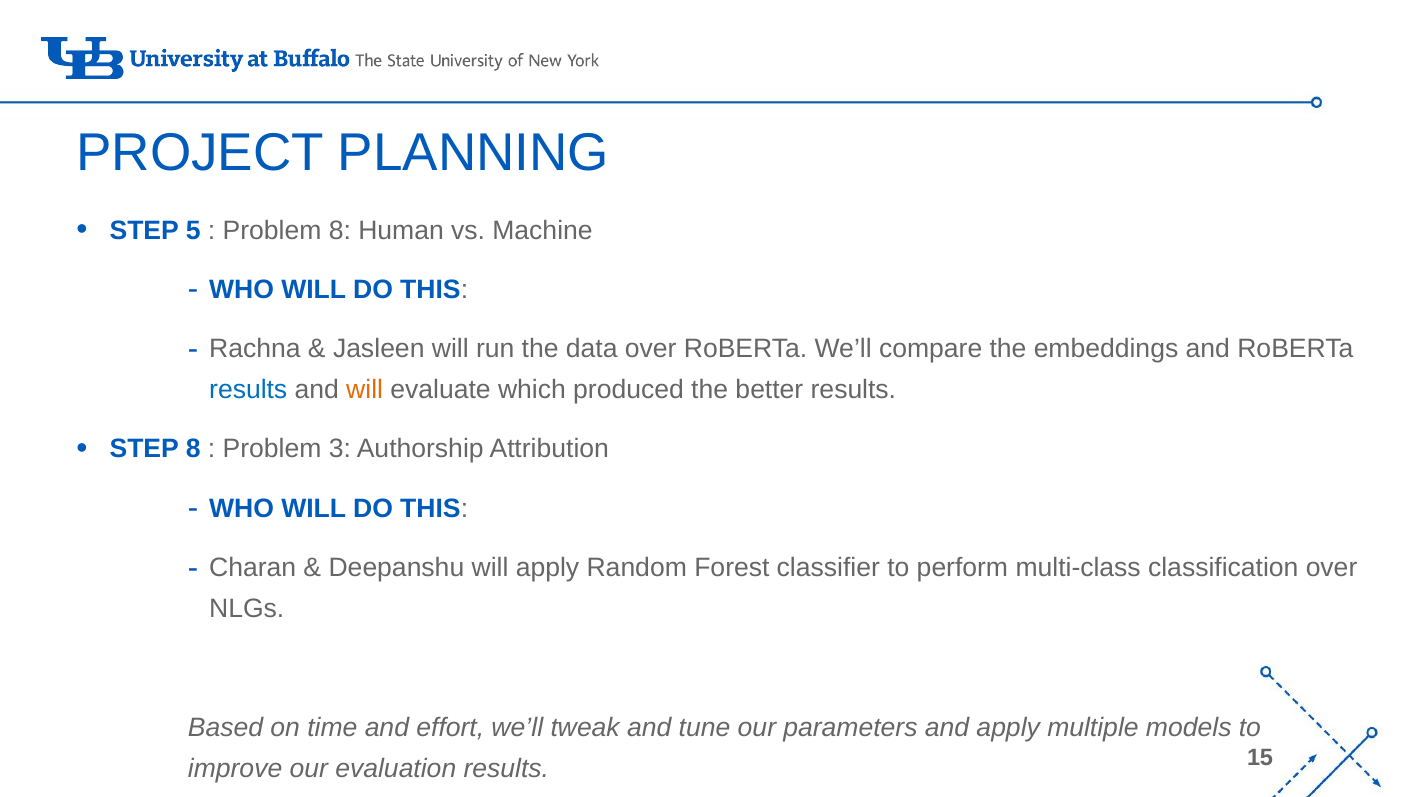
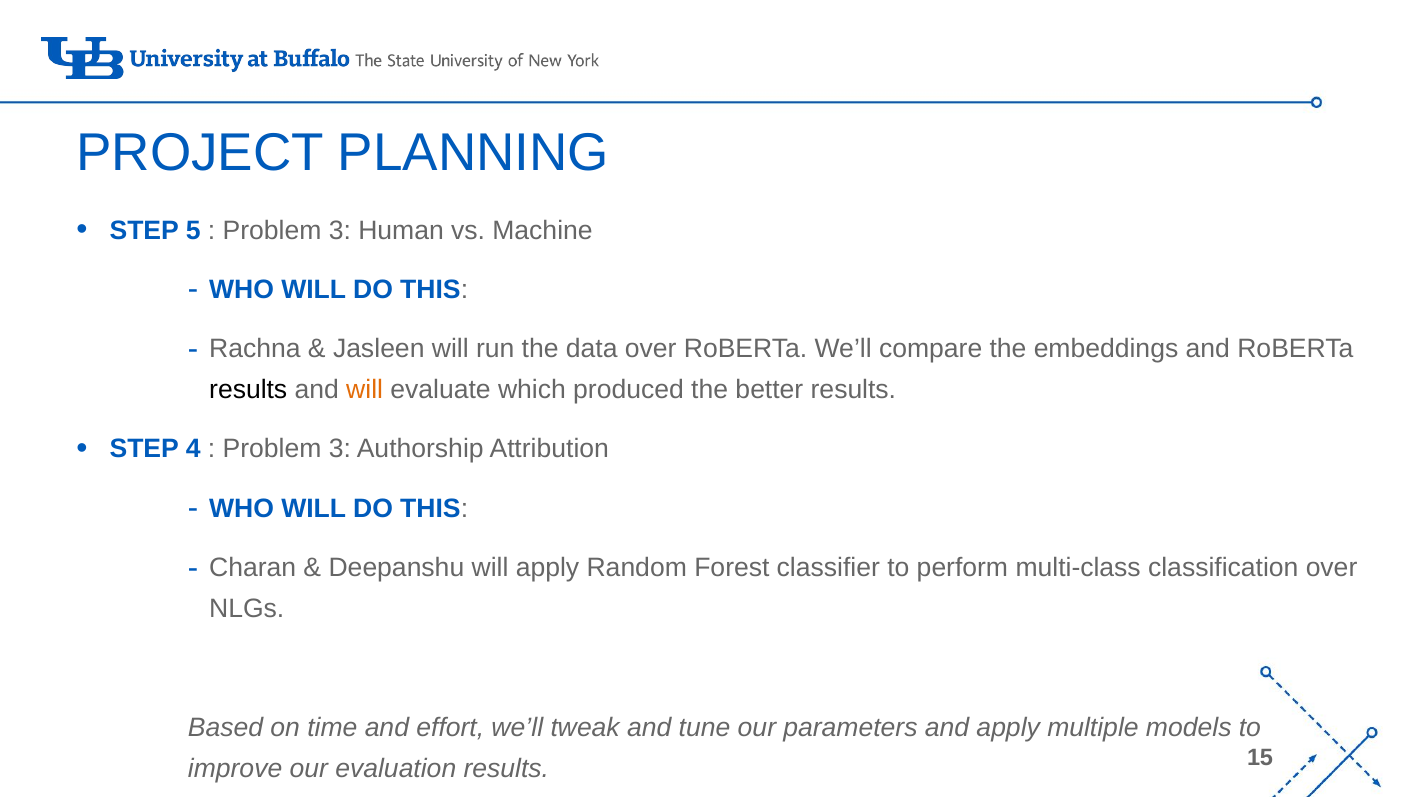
8 at (340, 230): 8 -> 3
results at (248, 390) colour: blue -> black
STEP 8: 8 -> 4
